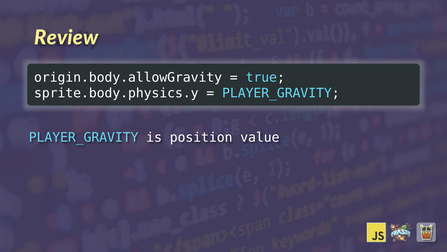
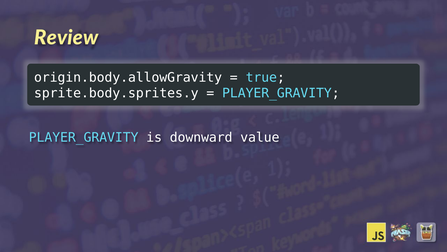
sprite.body.physics.y: sprite.body.physics.y -> sprite.body.sprites.y
position: position -> downward
